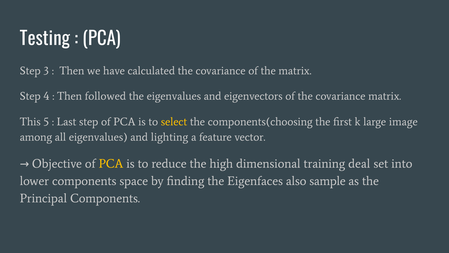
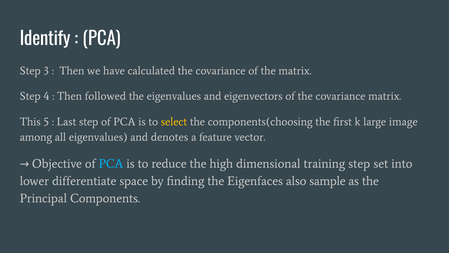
Testing: Testing -> Identify
lighting: lighting -> denotes
PCA at (111, 164) colour: yellow -> light blue
training deal: deal -> step
lower components: components -> differentiate
